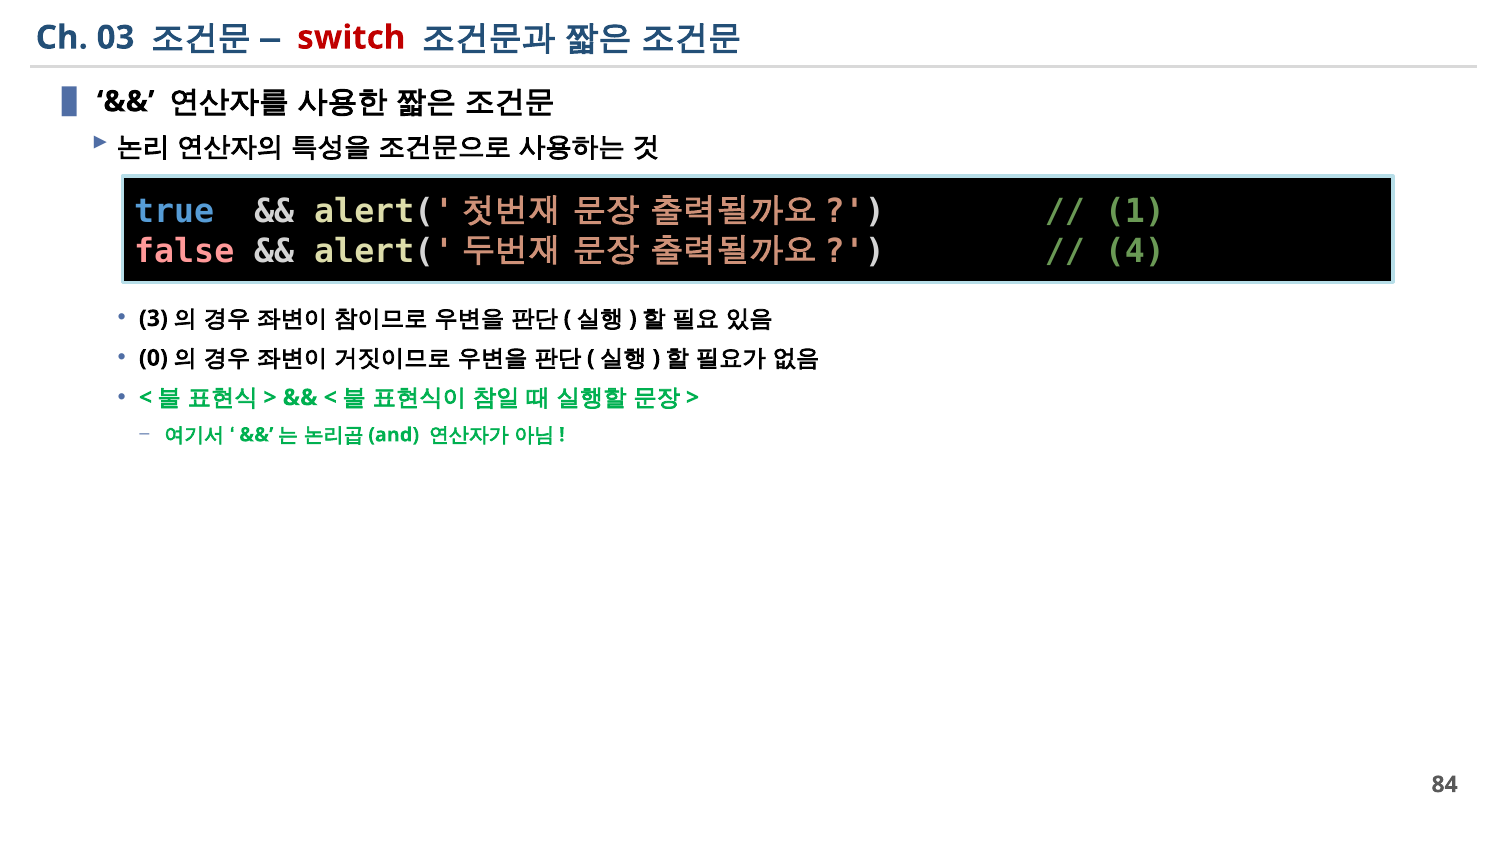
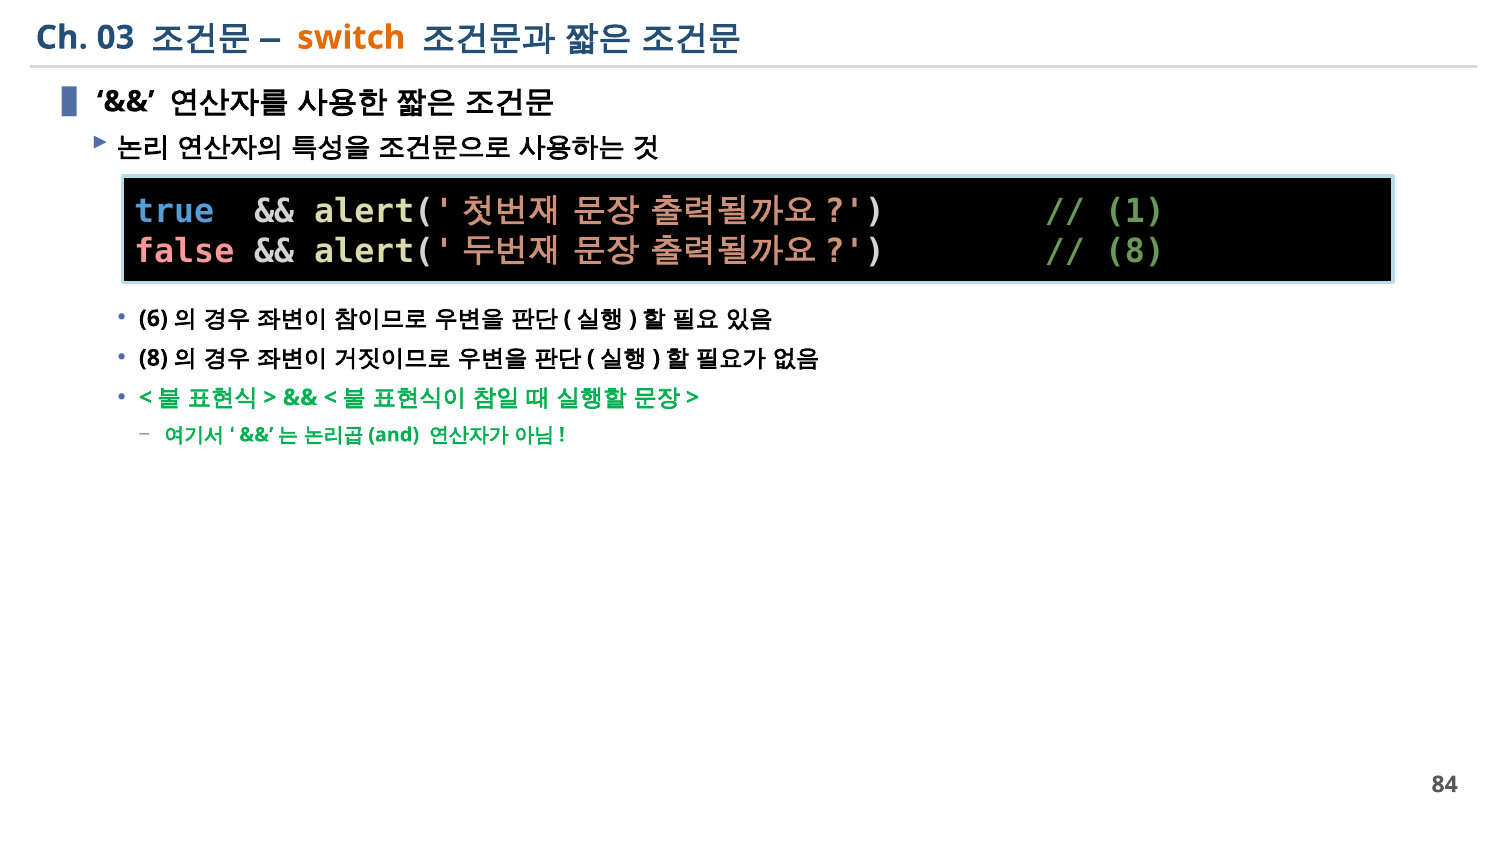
switch colour: red -> orange
4 at (1135, 251): 4 -> 8
3: 3 -> 6
0 at (153, 358): 0 -> 8
